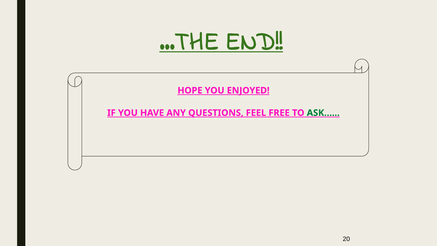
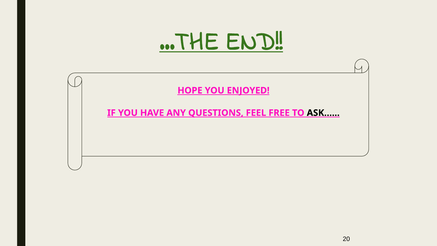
ASK… colour: green -> black
